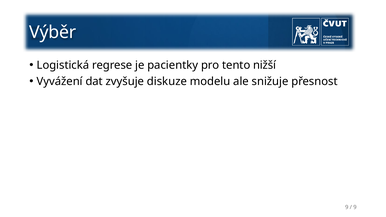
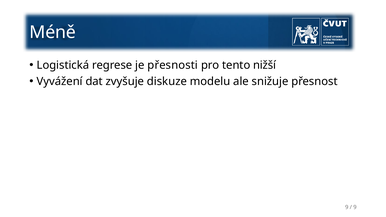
Výběr: Výběr -> Méně
pacientky: pacientky -> přesnosti
